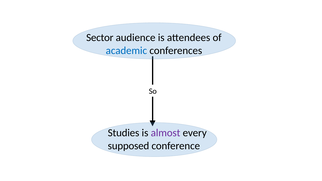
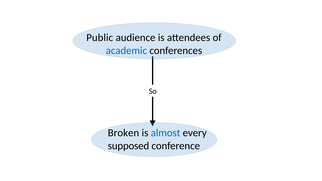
Sector: Sector -> Public
Studies: Studies -> Broken
almost colour: purple -> blue
